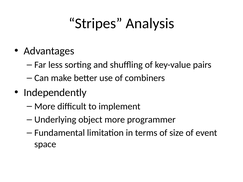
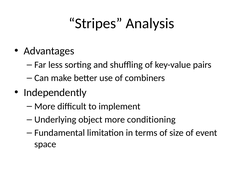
programmer: programmer -> conditioning
